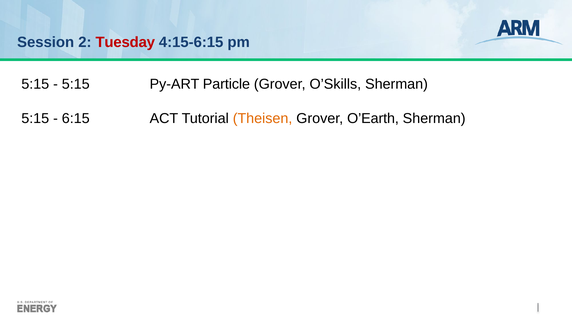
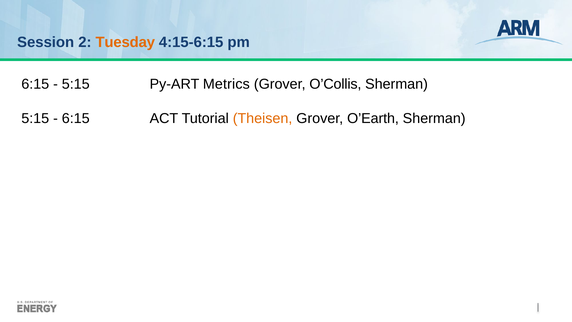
Tuesday colour: red -> orange
5:15 at (35, 84): 5:15 -> 6:15
Particle: Particle -> Metrics
O’Skills: O’Skills -> O’Collis
